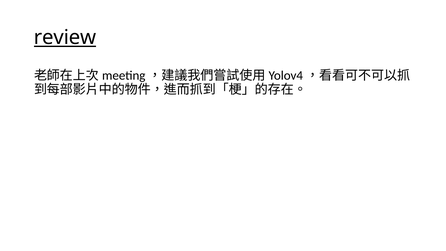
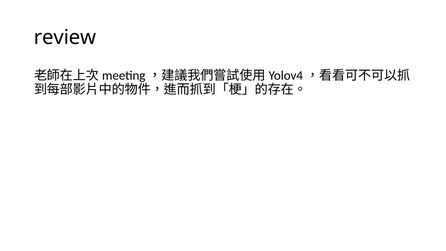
review underline: present -> none
